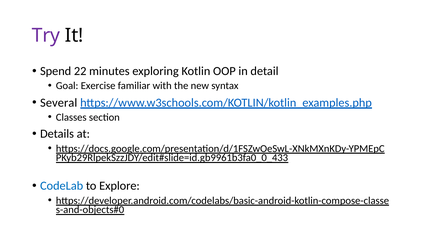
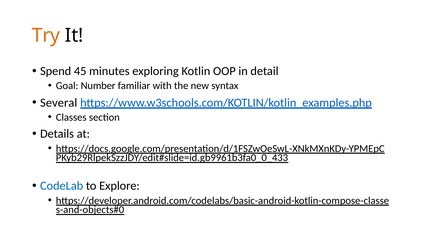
Try colour: purple -> orange
22: 22 -> 45
Exercise: Exercise -> Number
